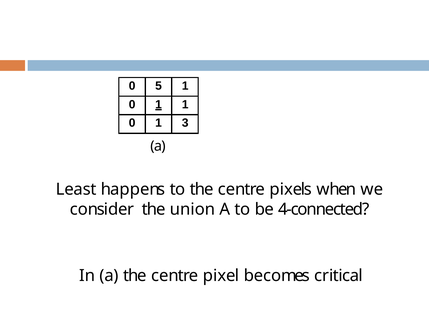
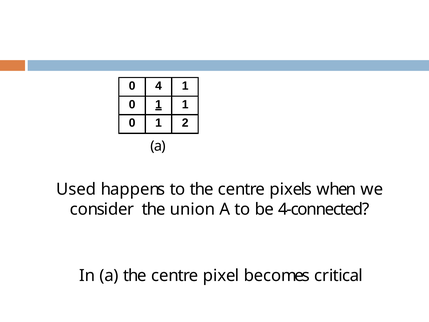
5: 5 -> 4
3: 3 -> 2
Least: Least -> Used
